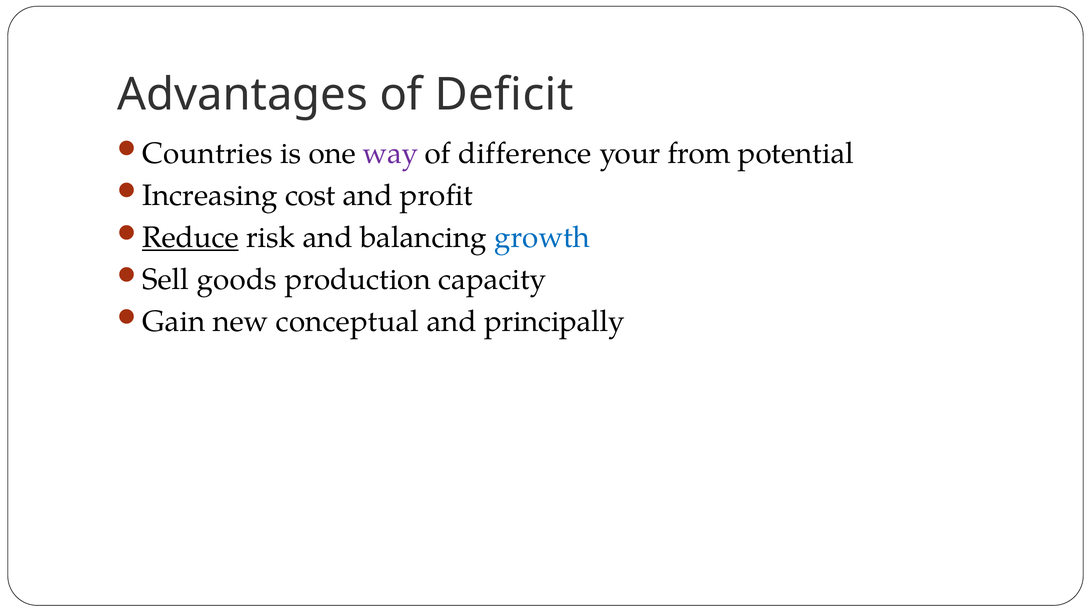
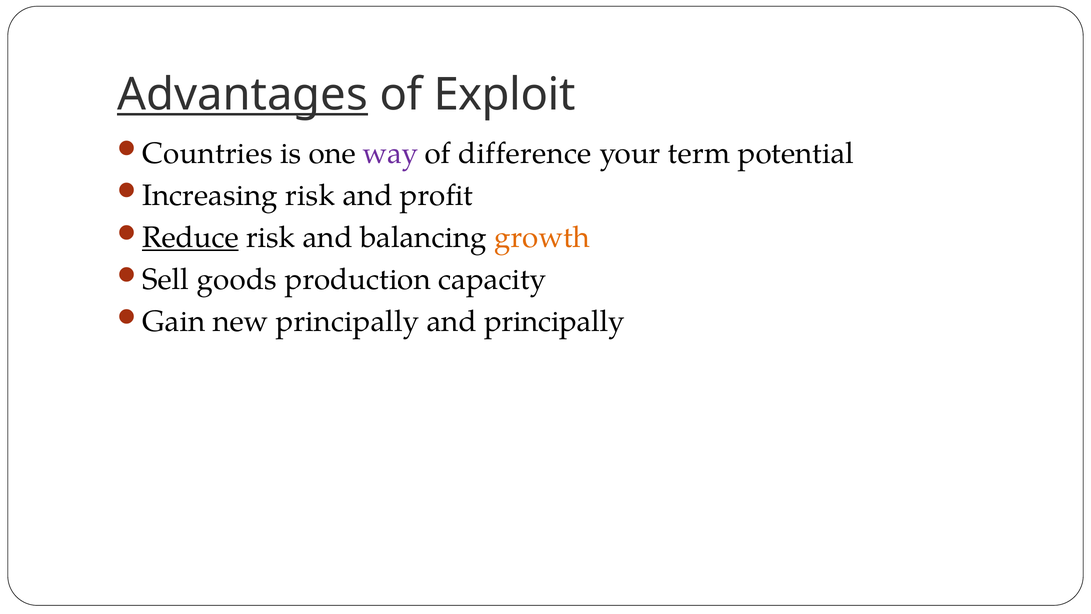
Advantages underline: none -> present
Deficit: Deficit -> Exploit
from: from -> term
Increasing cost: cost -> risk
growth colour: blue -> orange
new conceptual: conceptual -> principally
